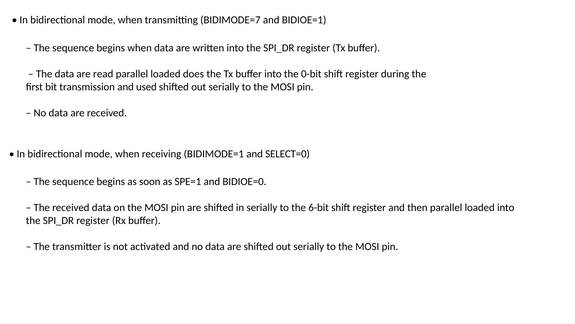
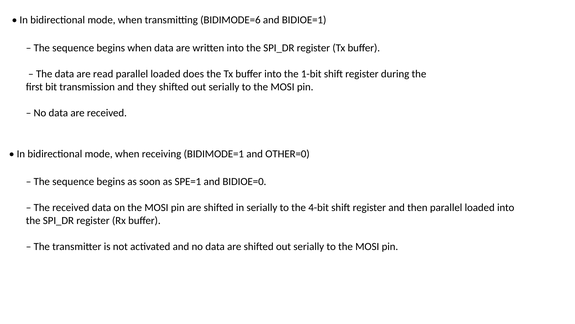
BIDIMODE=7: BIDIMODE=7 -> BIDIMODE=6
0-bit: 0-bit -> 1-bit
used: used -> they
SELECT=0: SELECT=0 -> OTHER=0
6-bit: 6-bit -> 4-bit
